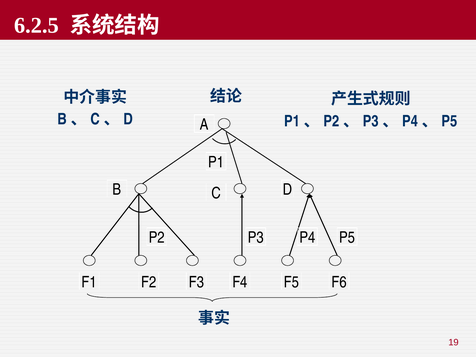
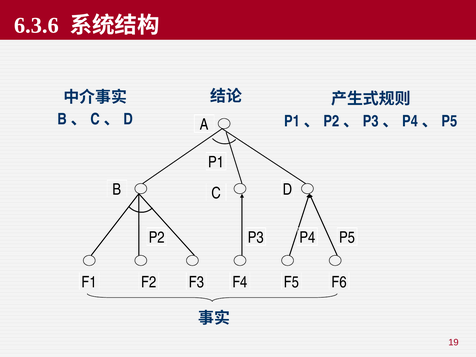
6.2.5: 6.2.5 -> 6.3.6
